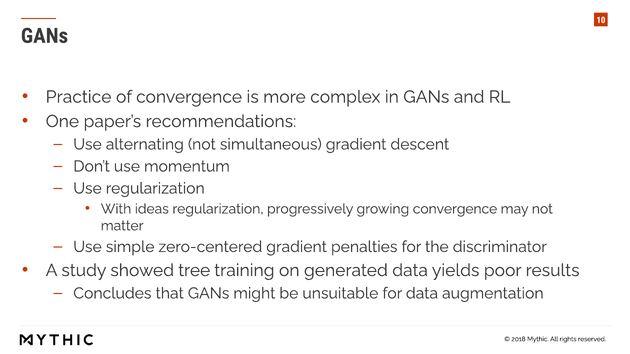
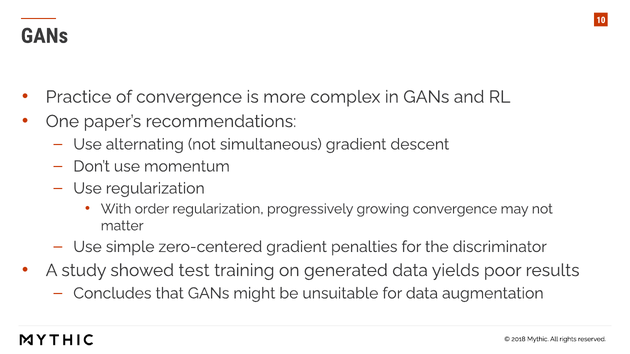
ideas: ideas -> order
tree: tree -> test
